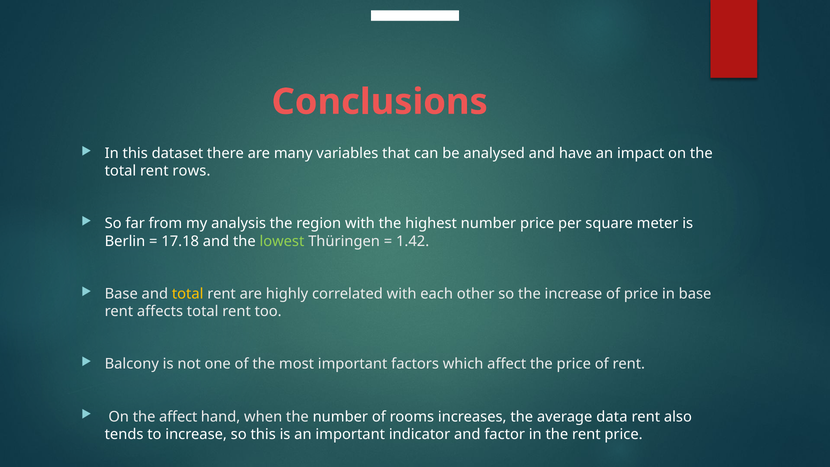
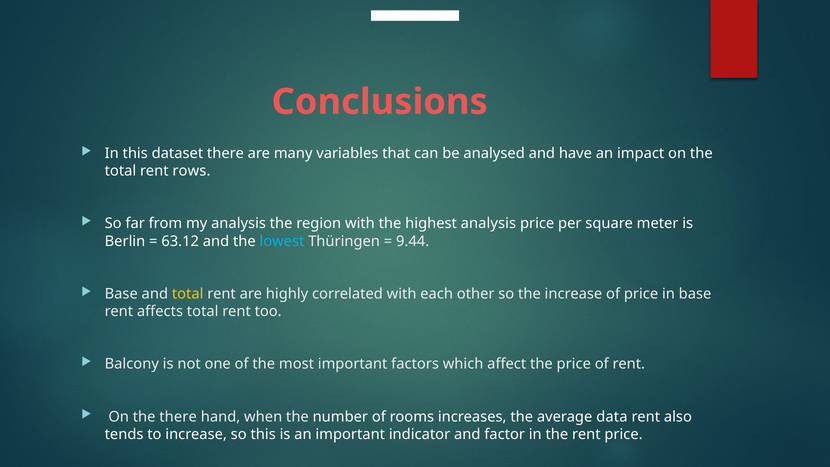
highest number: number -> analysis
17.18: 17.18 -> 63.12
lowest colour: light green -> light blue
1.42: 1.42 -> 9.44
the affect: affect -> there
